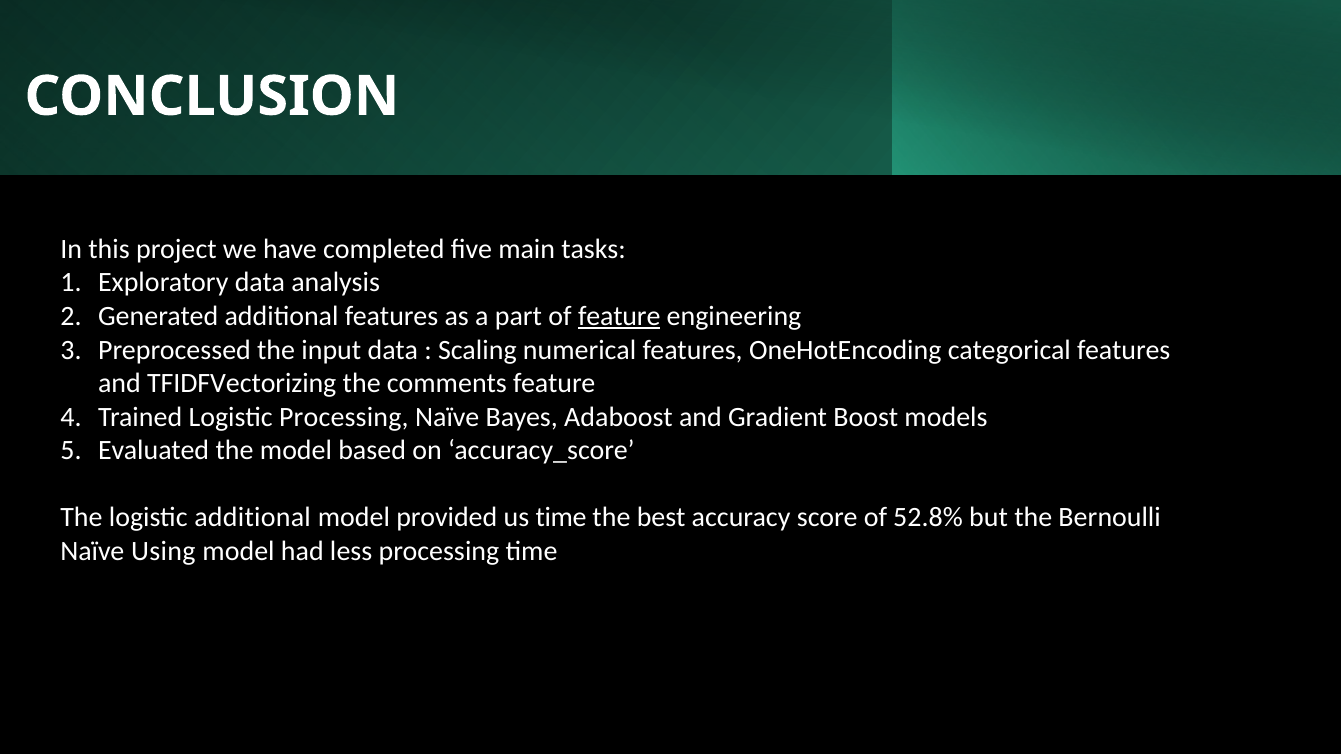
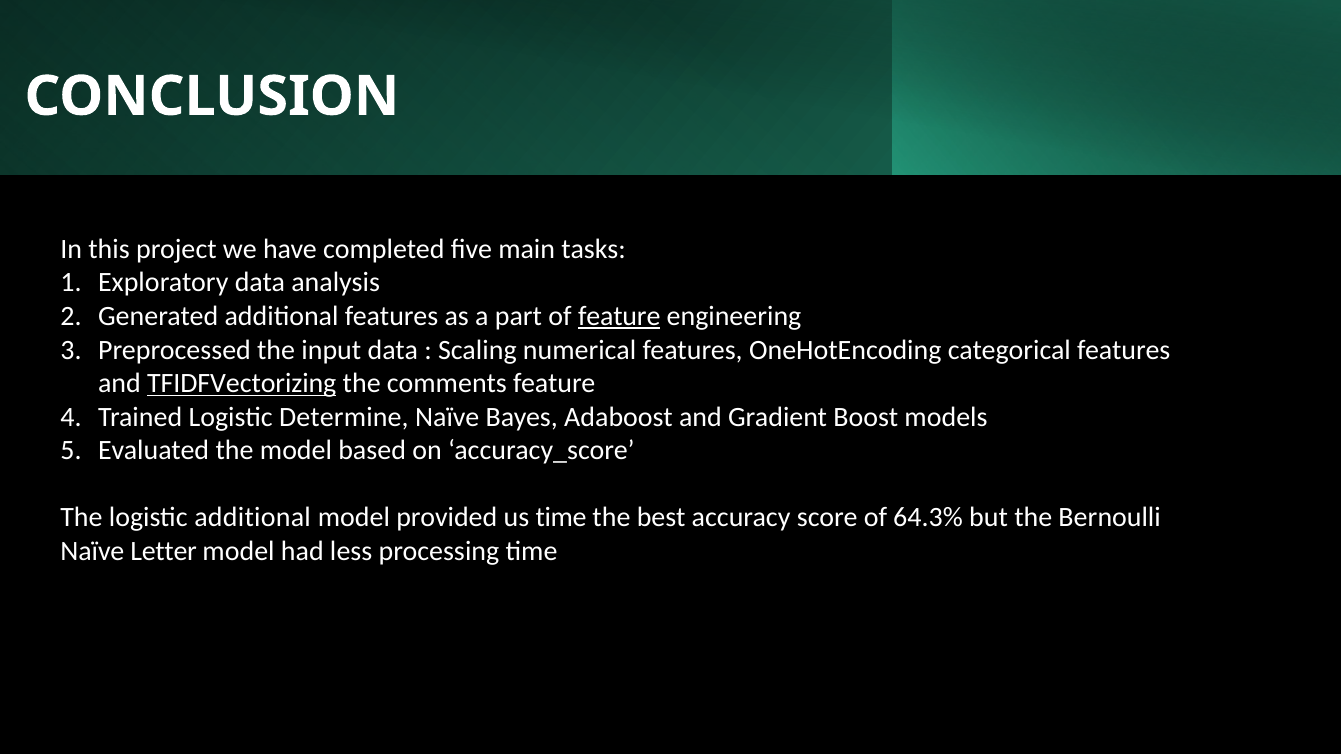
TFIDFVectorizing underline: none -> present
Logistic Processing: Processing -> Determine
52.8%: 52.8% -> 64.3%
Using: Using -> Letter
